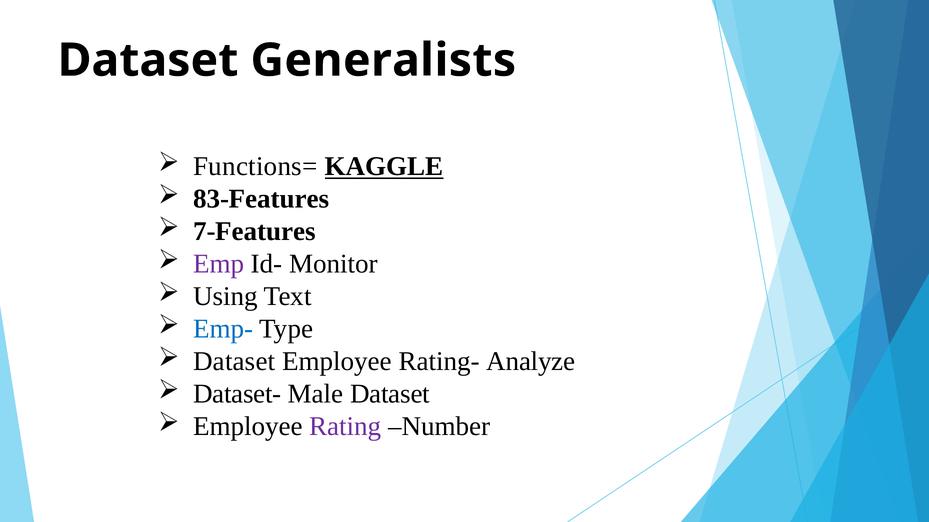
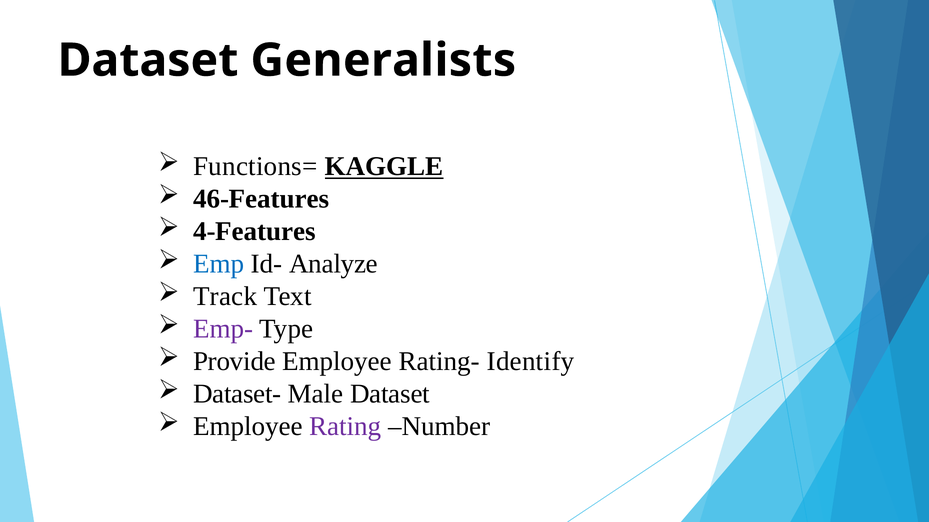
83-Features: 83-Features -> 46-Features
7-Features: 7-Features -> 4-Features
Emp colour: purple -> blue
Monitor: Monitor -> Analyze
Using: Using -> Track
Emp- colour: blue -> purple
Dataset at (234, 362): Dataset -> Provide
Analyze: Analyze -> Identify
